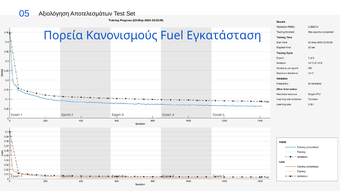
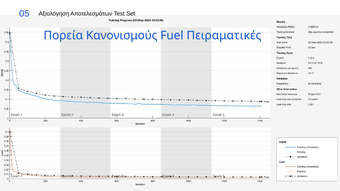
Εγκατάσταση: Εγκατάσταση -> Πειραματικές
